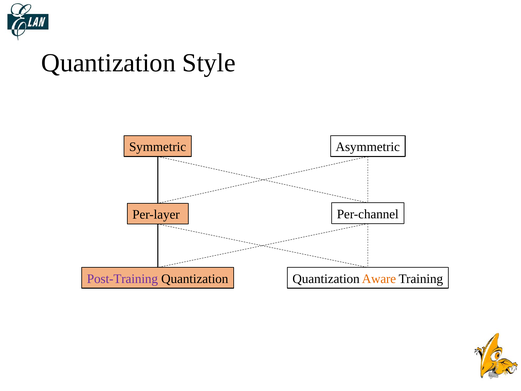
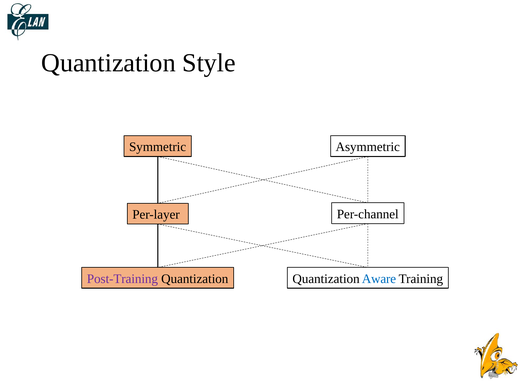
Aware colour: orange -> blue
